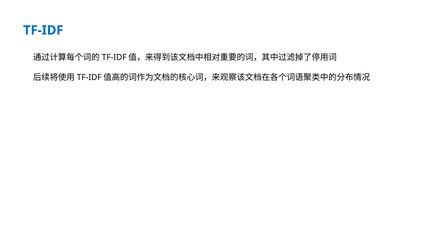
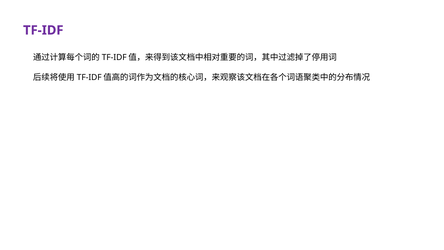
TF-IDF colour: blue -> purple
